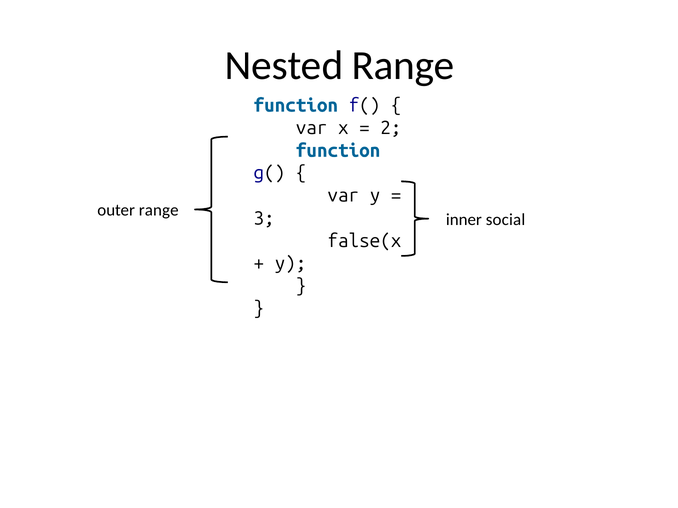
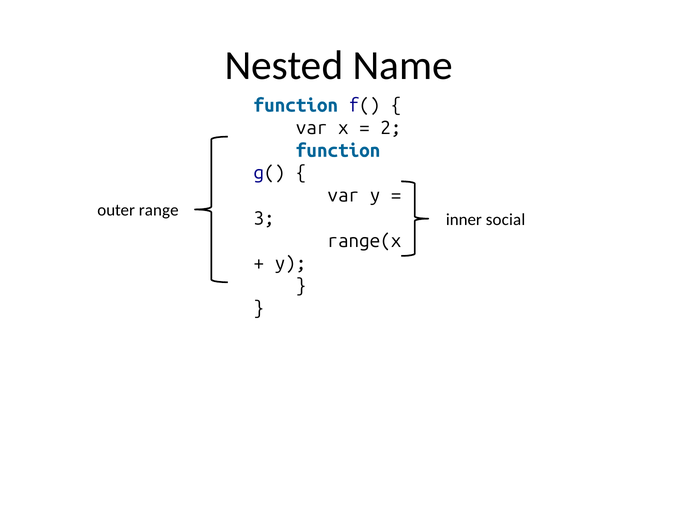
Nested Range: Range -> Name
false(x: false(x -> range(x
